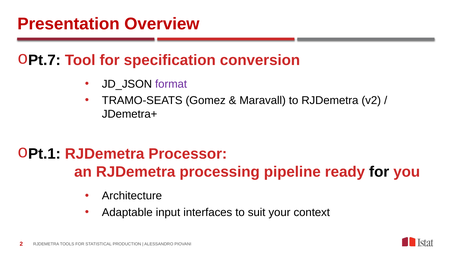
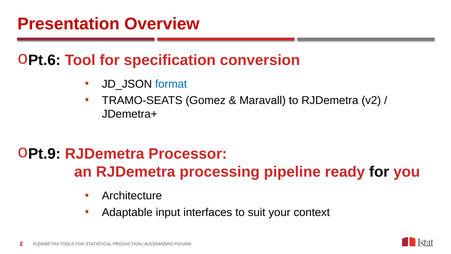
Pt.7: Pt.7 -> Pt.6
format colour: purple -> blue
Pt.1: Pt.1 -> Pt.9
